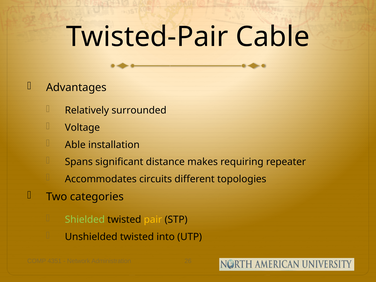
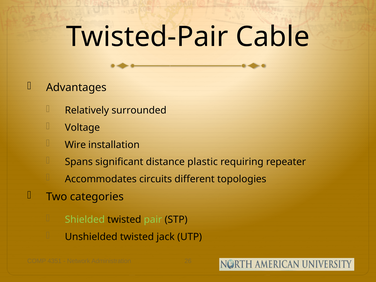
Able: Able -> Wire
makes: makes -> plastic
pair colour: yellow -> light green
into: into -> jack
